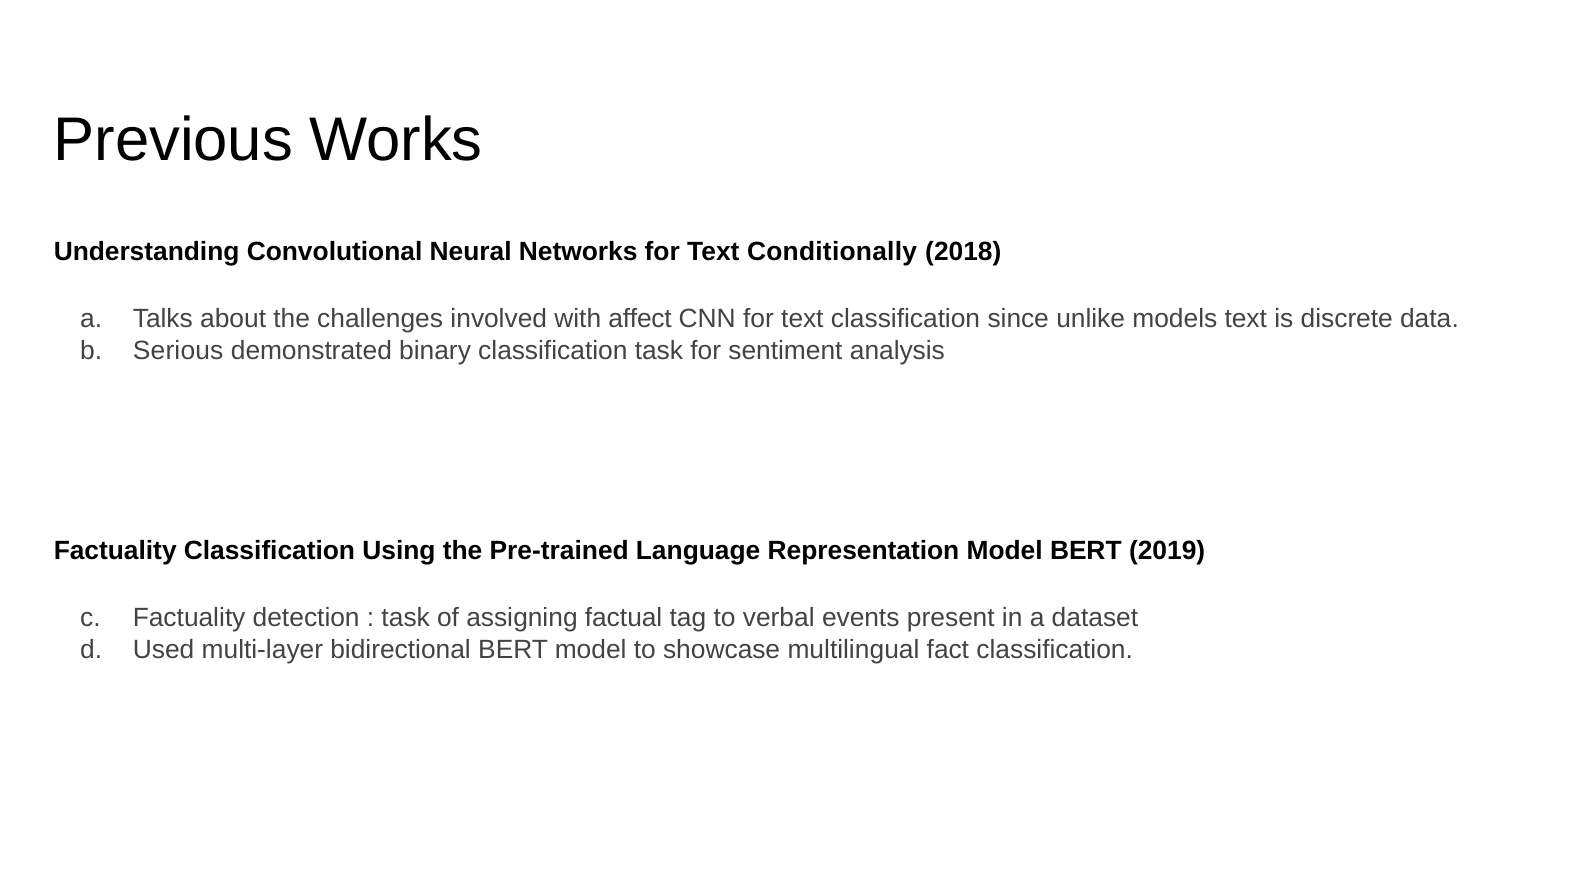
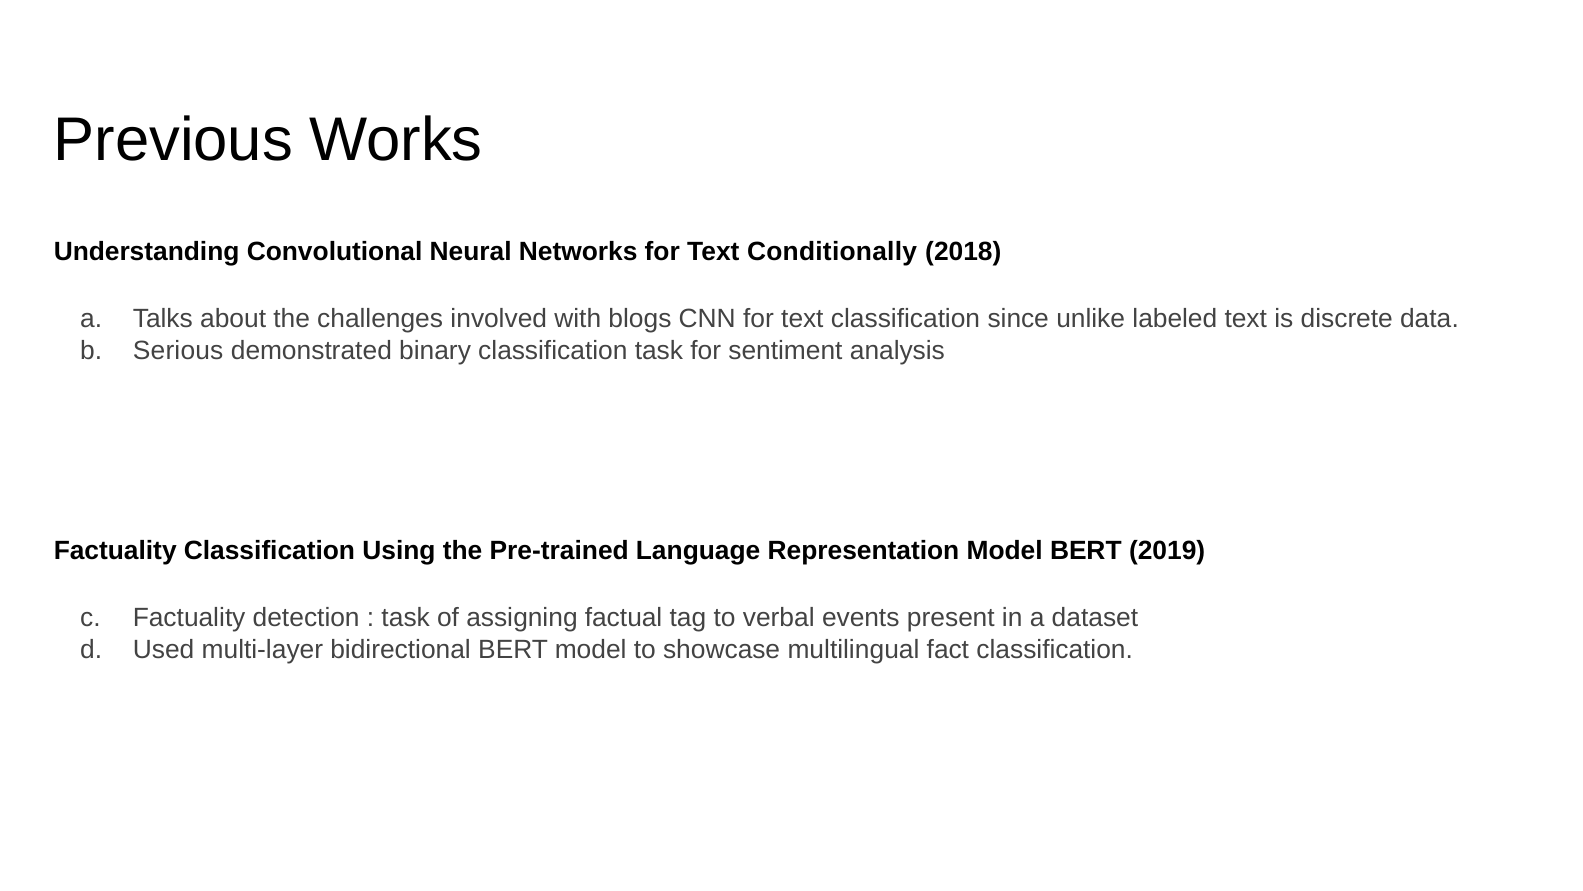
affect: affect -> blogs
models: models -> labeled
